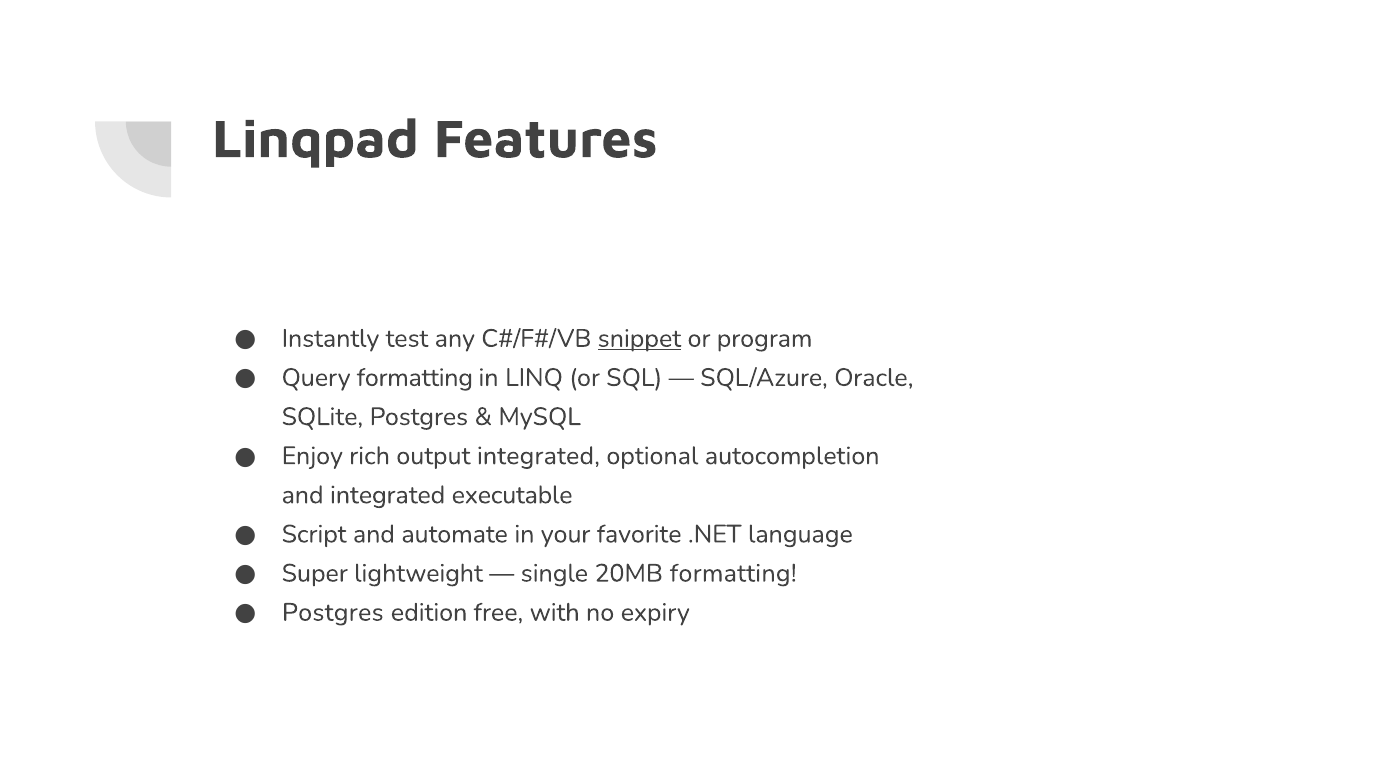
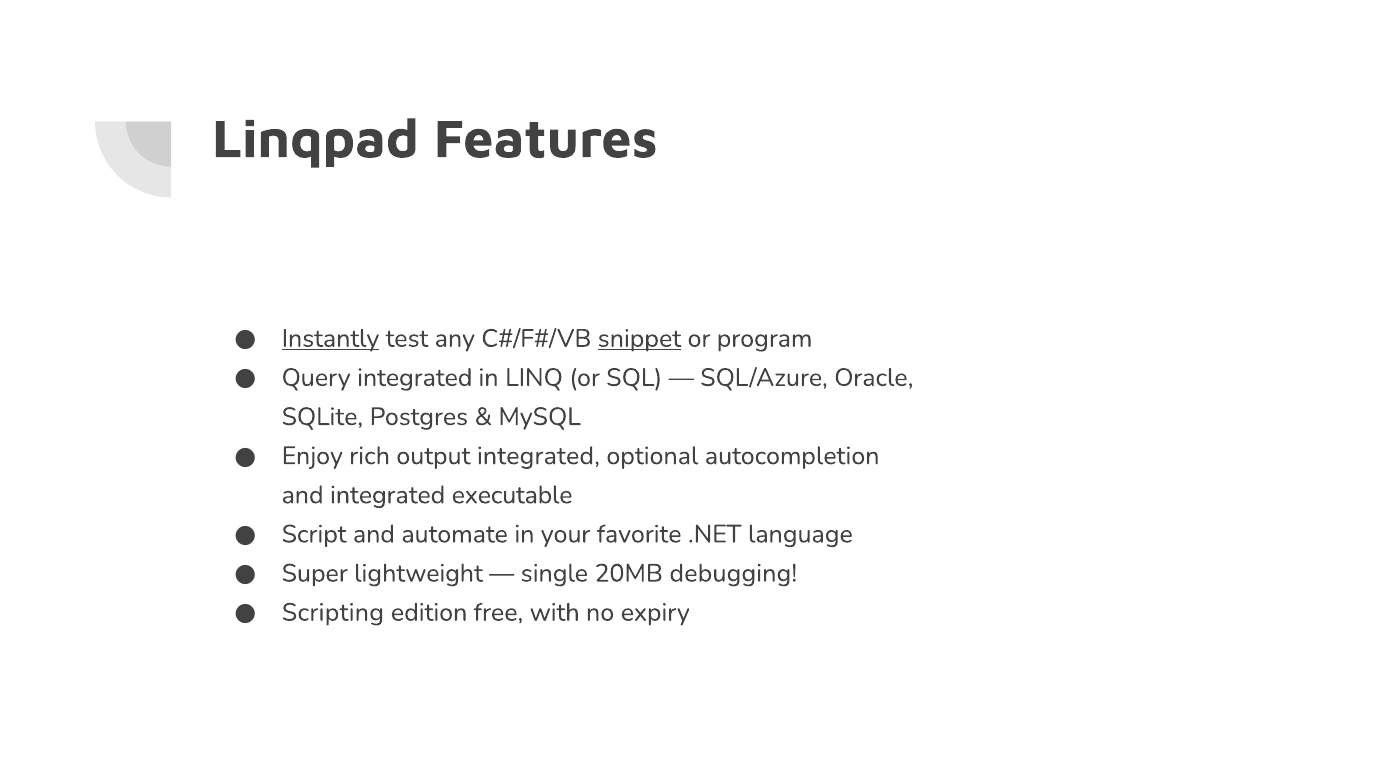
Instantly underline: none -> present
Query formatting: formatting -> integrated
20MB formatting: formatting -> debugging
Postgres at (333, 612): Postgres -> Scripting
